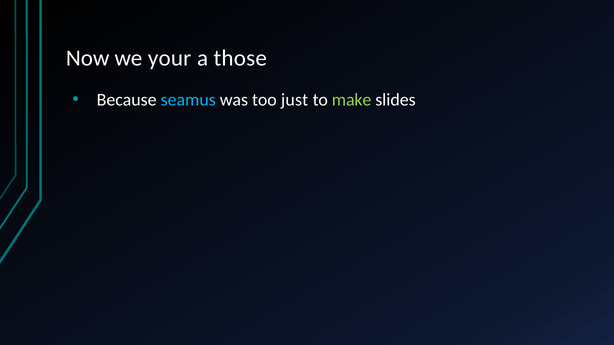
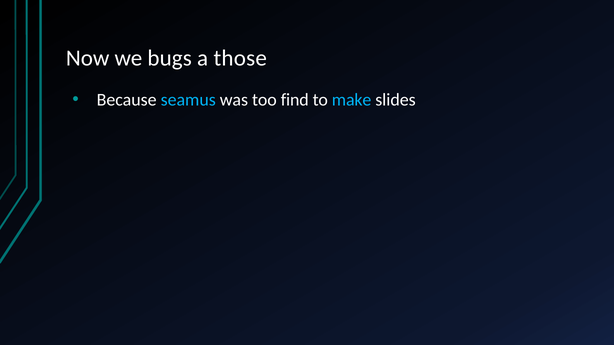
your: your -> bugs
just: just -> find
make colour: light green -> light blue
